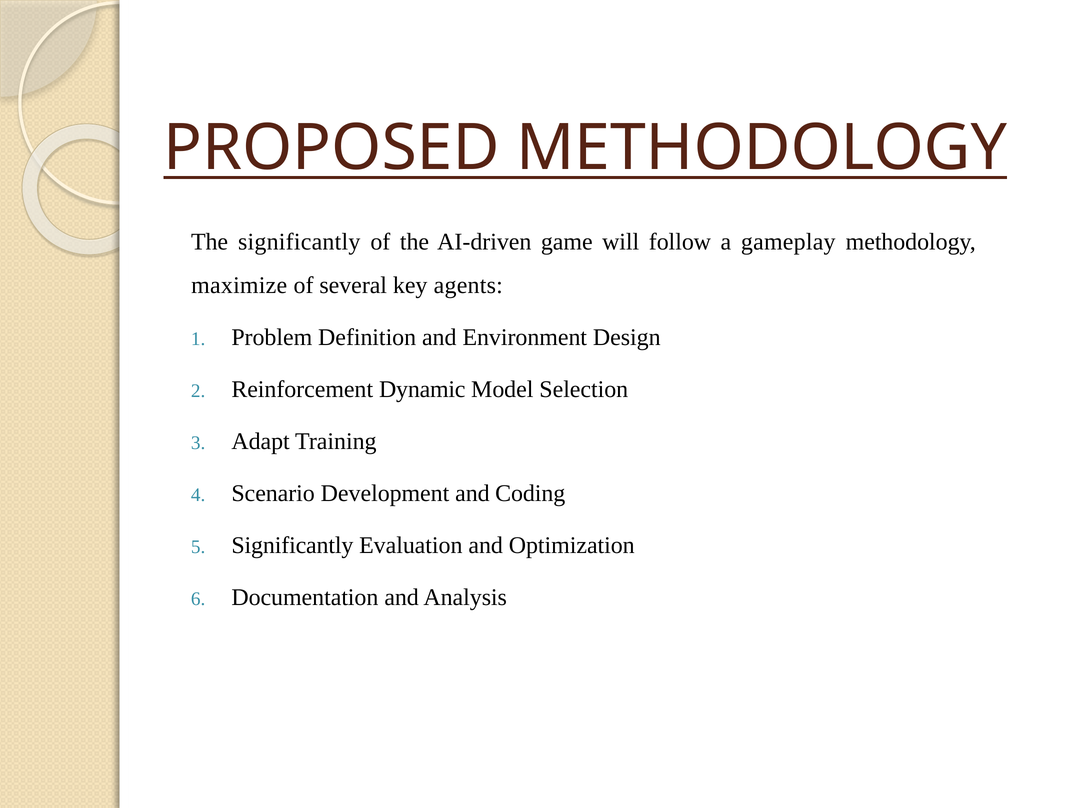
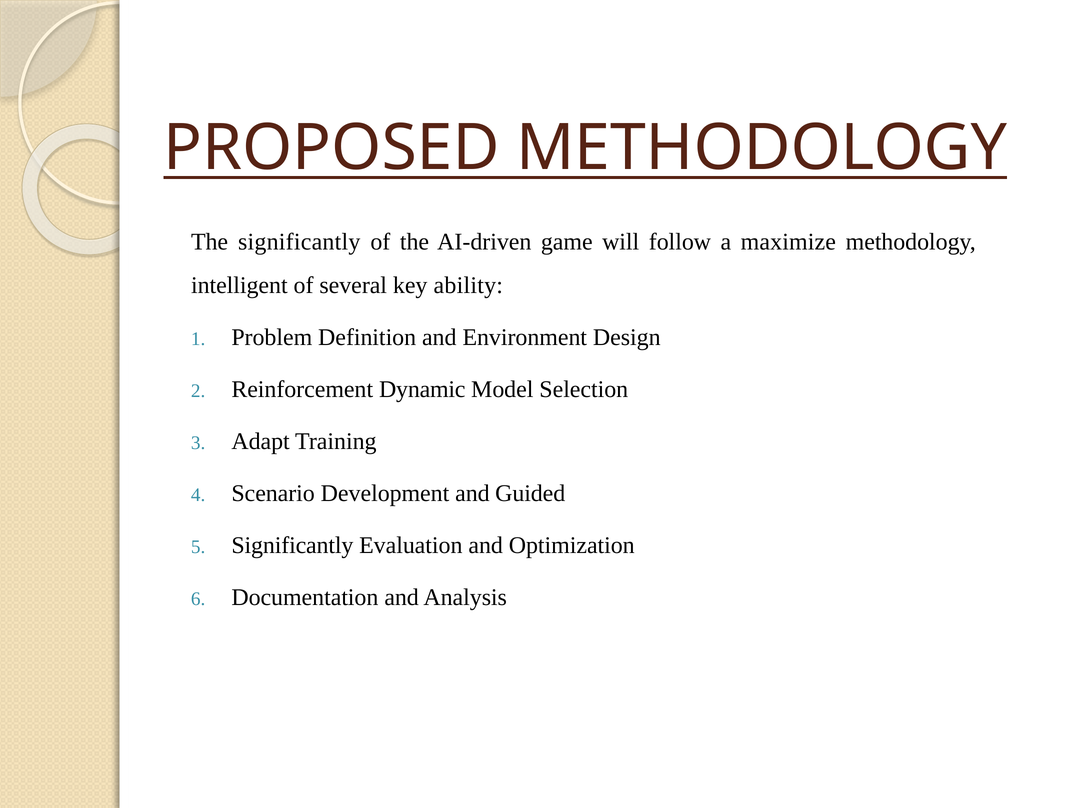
gameplay: gameplay -> maximize
maximize: maximize -> intelligent
agents: agents -> ability
Coding: Coding -> Guided
